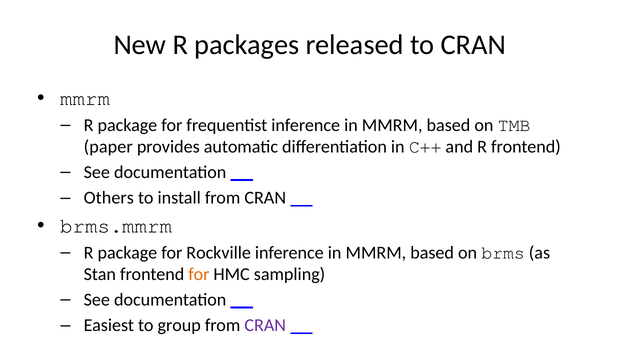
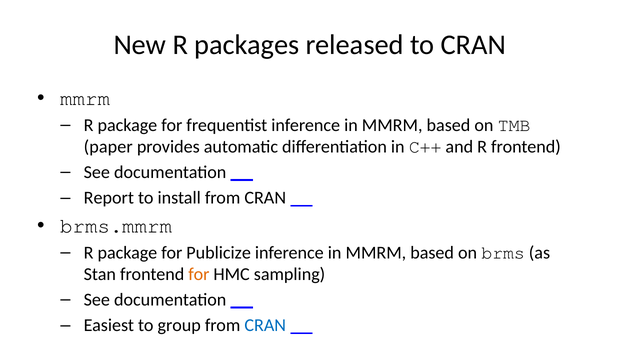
Others: Others -> Report
Rockville: Rockville -> Publicize
CRAN at (265, 325) colour: purple -> blue
